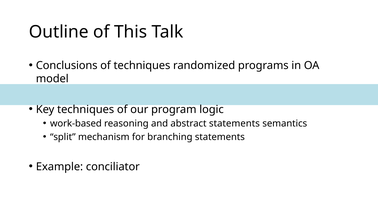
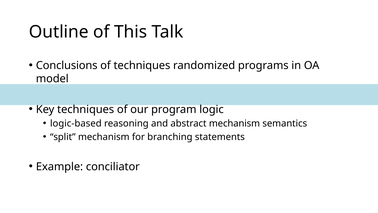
work-based: work-based -> logic-based
abstract statements: statements -> mechanism
